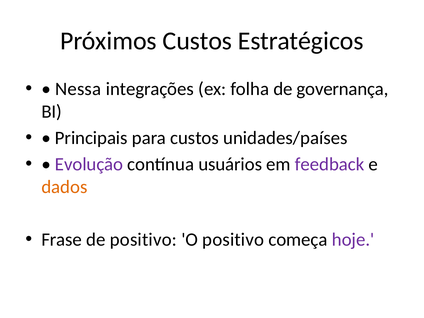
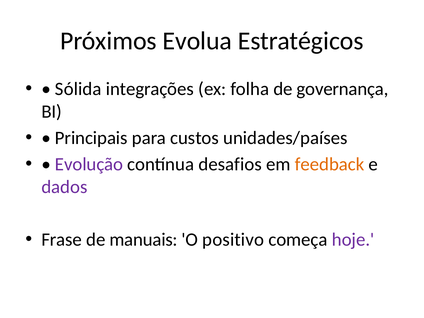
Próximos Custos: Custos -> Evolua
Nessa: Nessa -> Sólida
usuários: usuários -> desafios
feedback colour: purple -> orange
dados colour: orange -> purple
de positivo: positivo -> manuais
